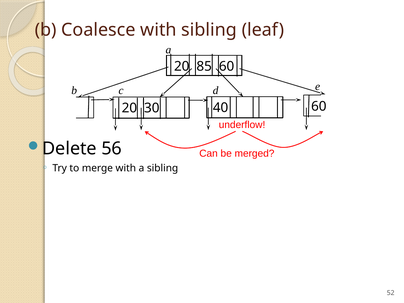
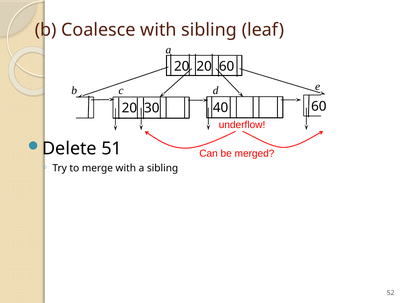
20 85: 85 -> 20
56: 56 -> 51
